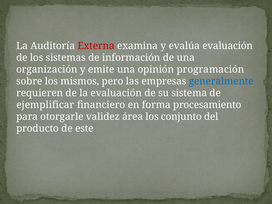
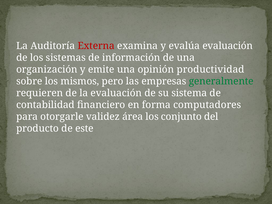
programación: programación -> productividad
generalmente colour: blue -> green
ejemplificar: ejemplificar -> contabilidad
procesamiento: procesamiento -> computadores
